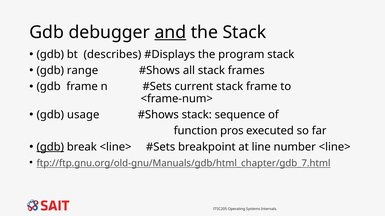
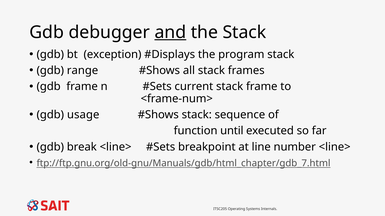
describes: describes -> exception
pros: pros -> until
gdb at (50, 147) underline: present -> none
